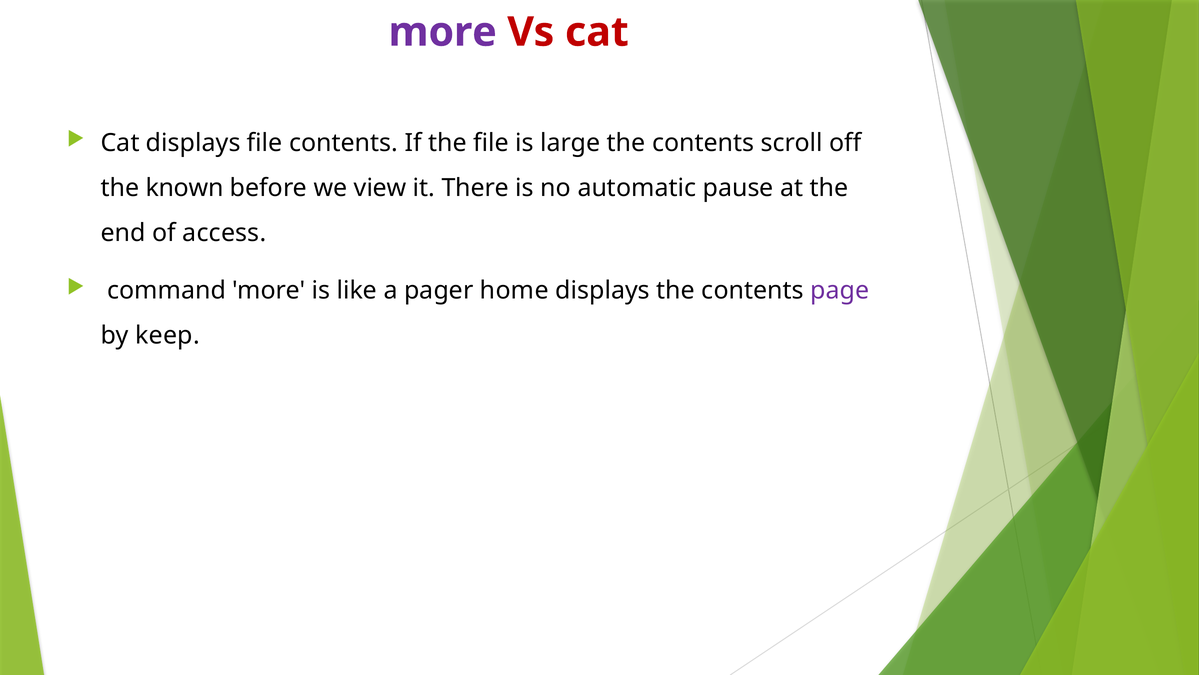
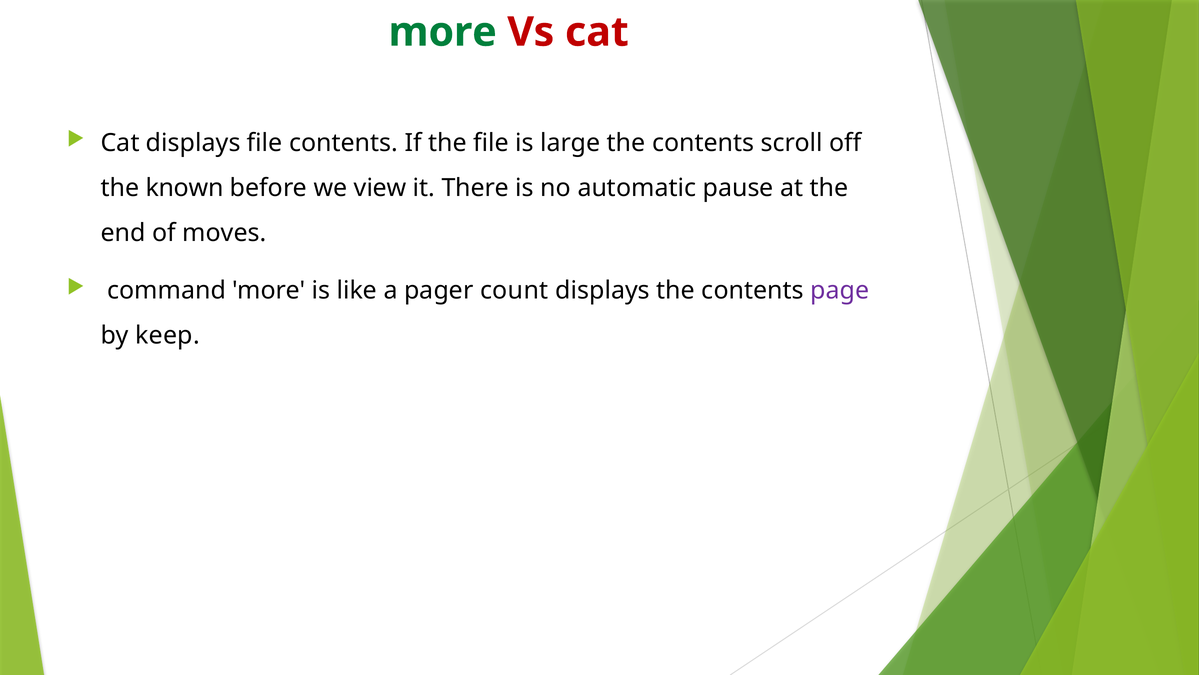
more at (443, 32) colour: purple -> green
access: access -> moves
home: home -> count
